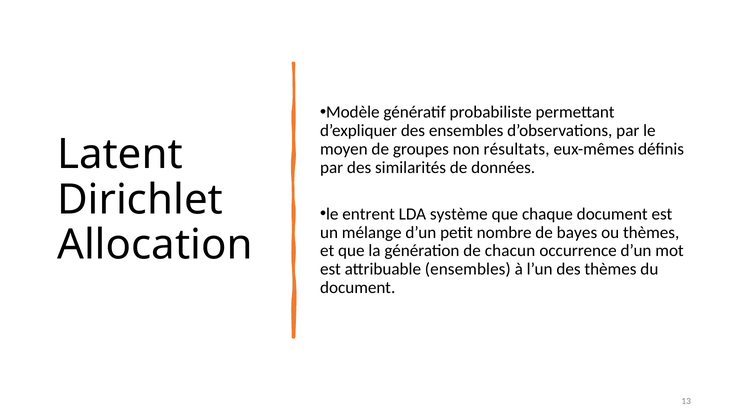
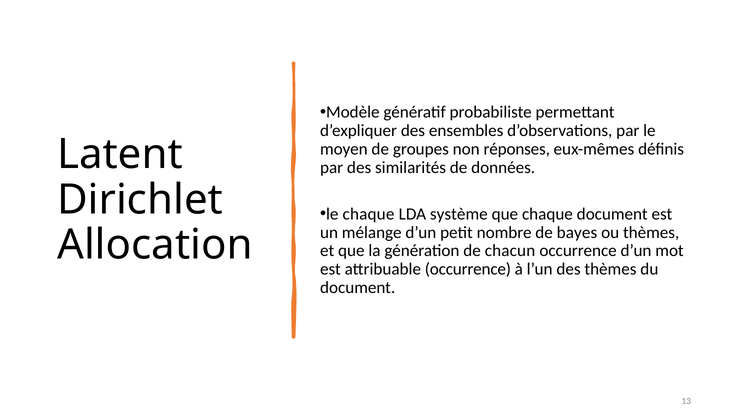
résultats: résultats -> réponses
le entrent: entrent -> chaque
attribuable ensembles: ensembles -> occurrence
